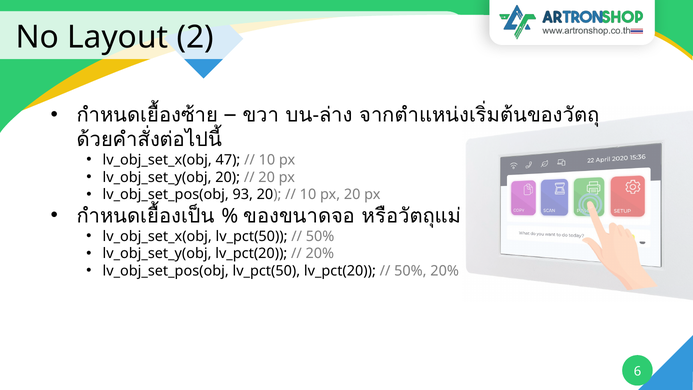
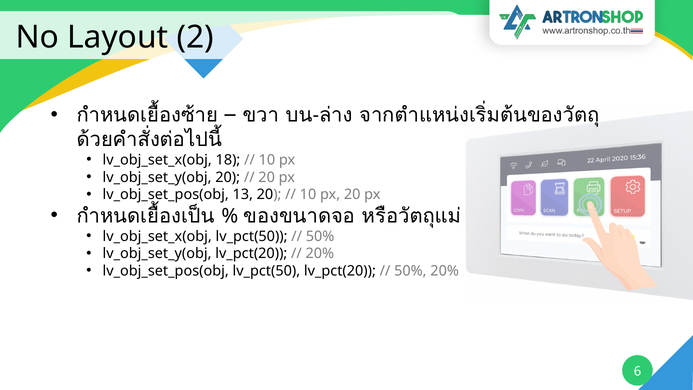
47: 47 -> 18
93: 93 -> 13
